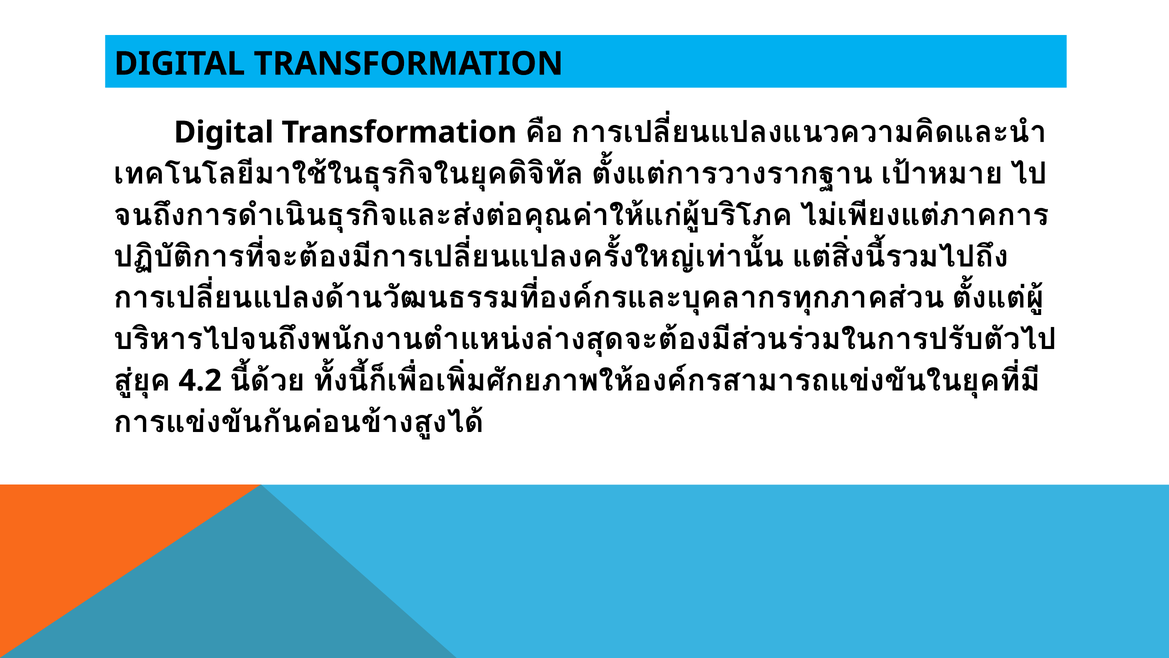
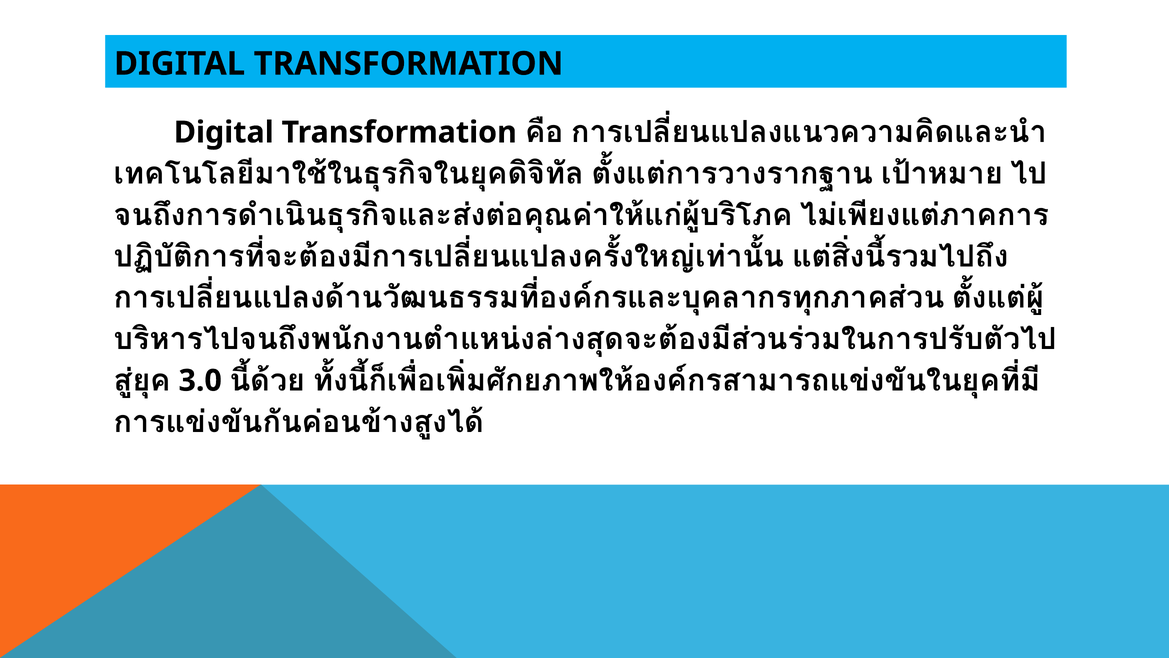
4.2: 4.2 -> 3.0
